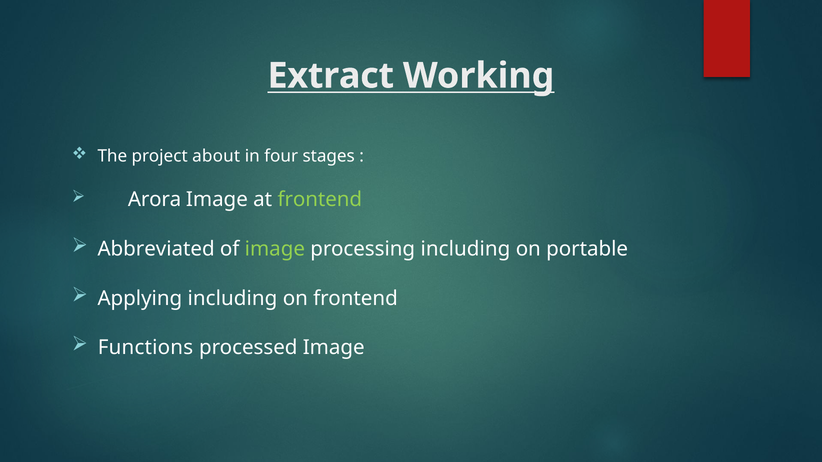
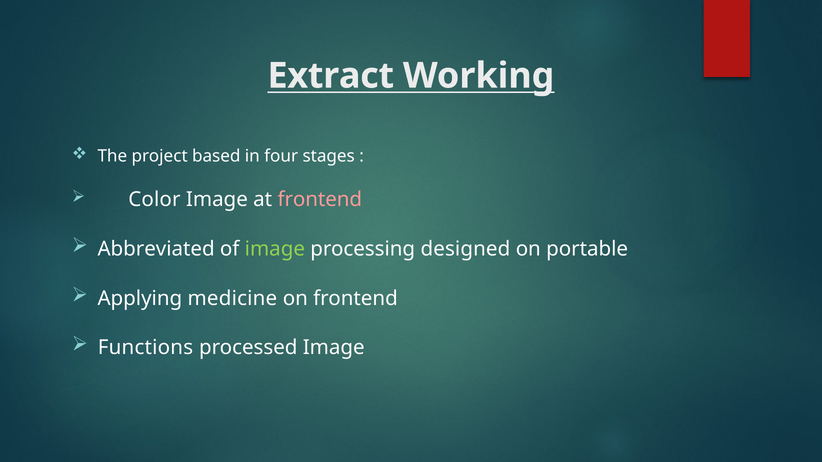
about: about -> based
Arora: Arora -> Color
frontend at (320, 200) colour: light green -> pink
processing including: including -> designed
Applying including: including -> medicine
